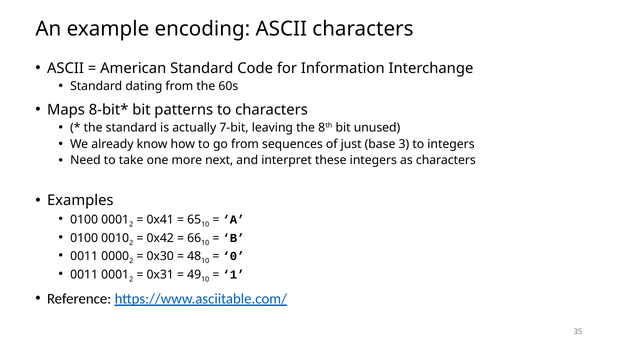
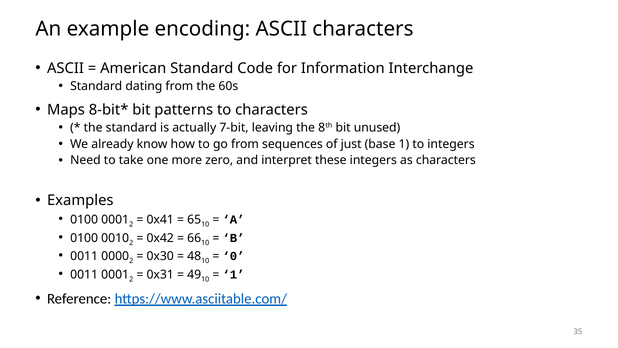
base 3: 3 -> 1
next: next -> zero
